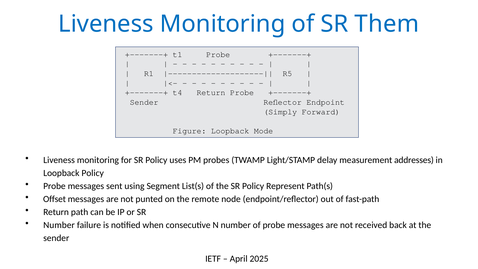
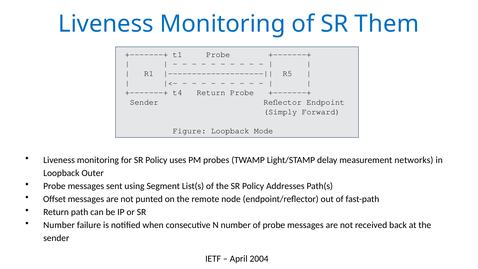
addresses: addresses -> networks
Loopback Policy: Policy -> Outer
Represent: Represent -> Addresses
2025: 2025 -> 2004
